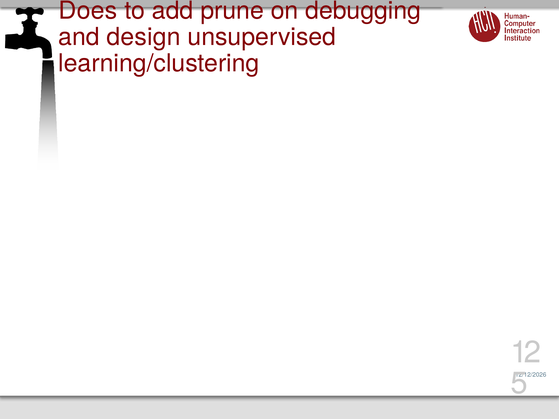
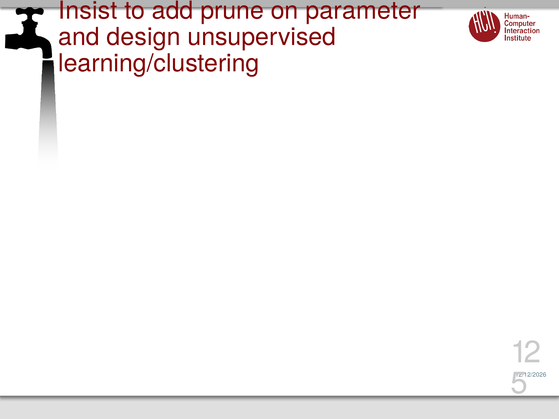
Does: Does -> Insist
debugging: debugging -> parameter
